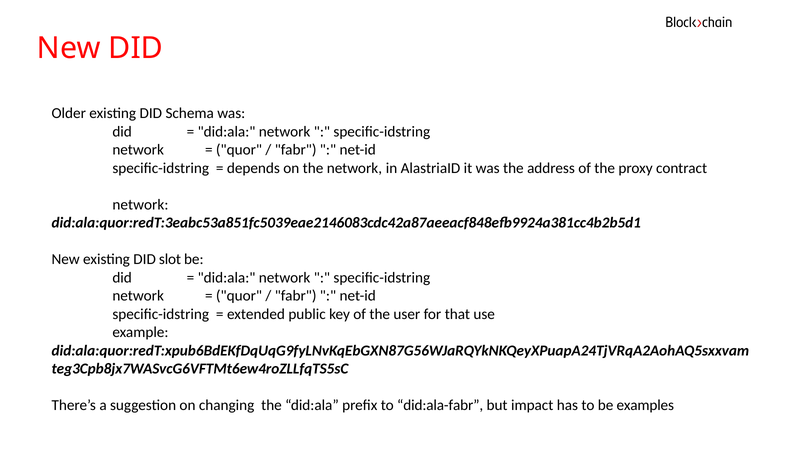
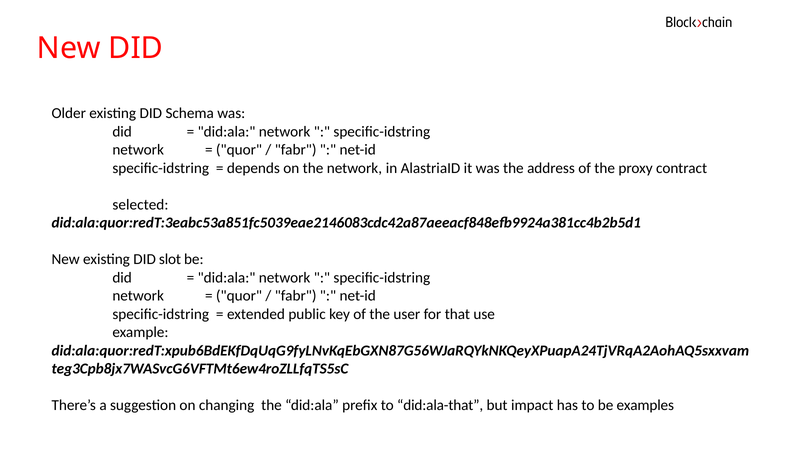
network at (140, 205): network -> selected
did:ala-fabr: did:ala-fabr -> did:ala-that
